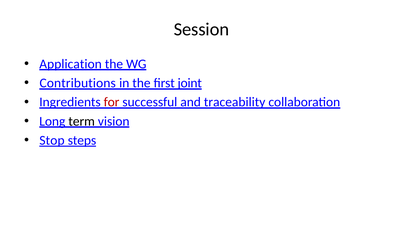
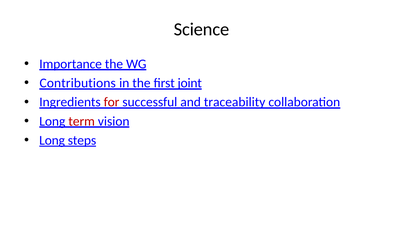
Session: Session -> Science
Application: Application -> Importance
term colour: black -> red
Stop at (52, 140): Stop -> Long
